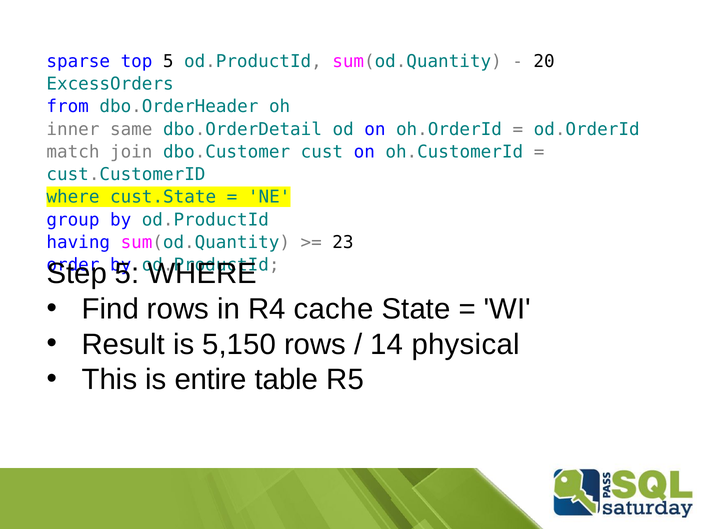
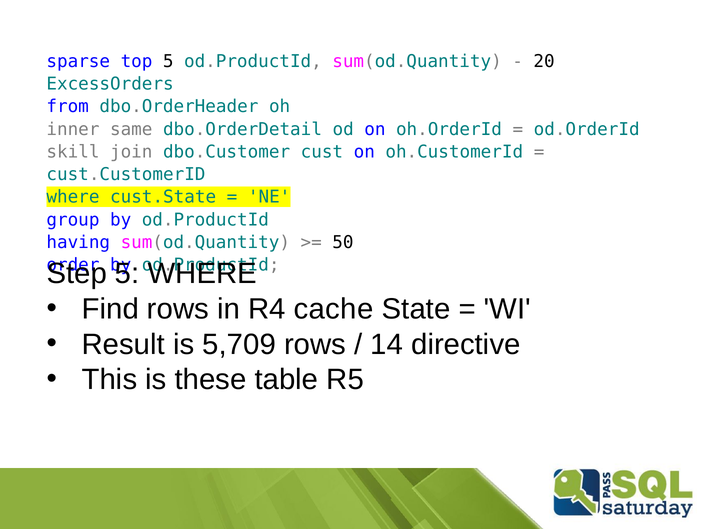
match: match -> skill
23: 23 -> 50
5,150: 5,150 -> 5,709
physical: physical -> directive
entire: entire -> these
